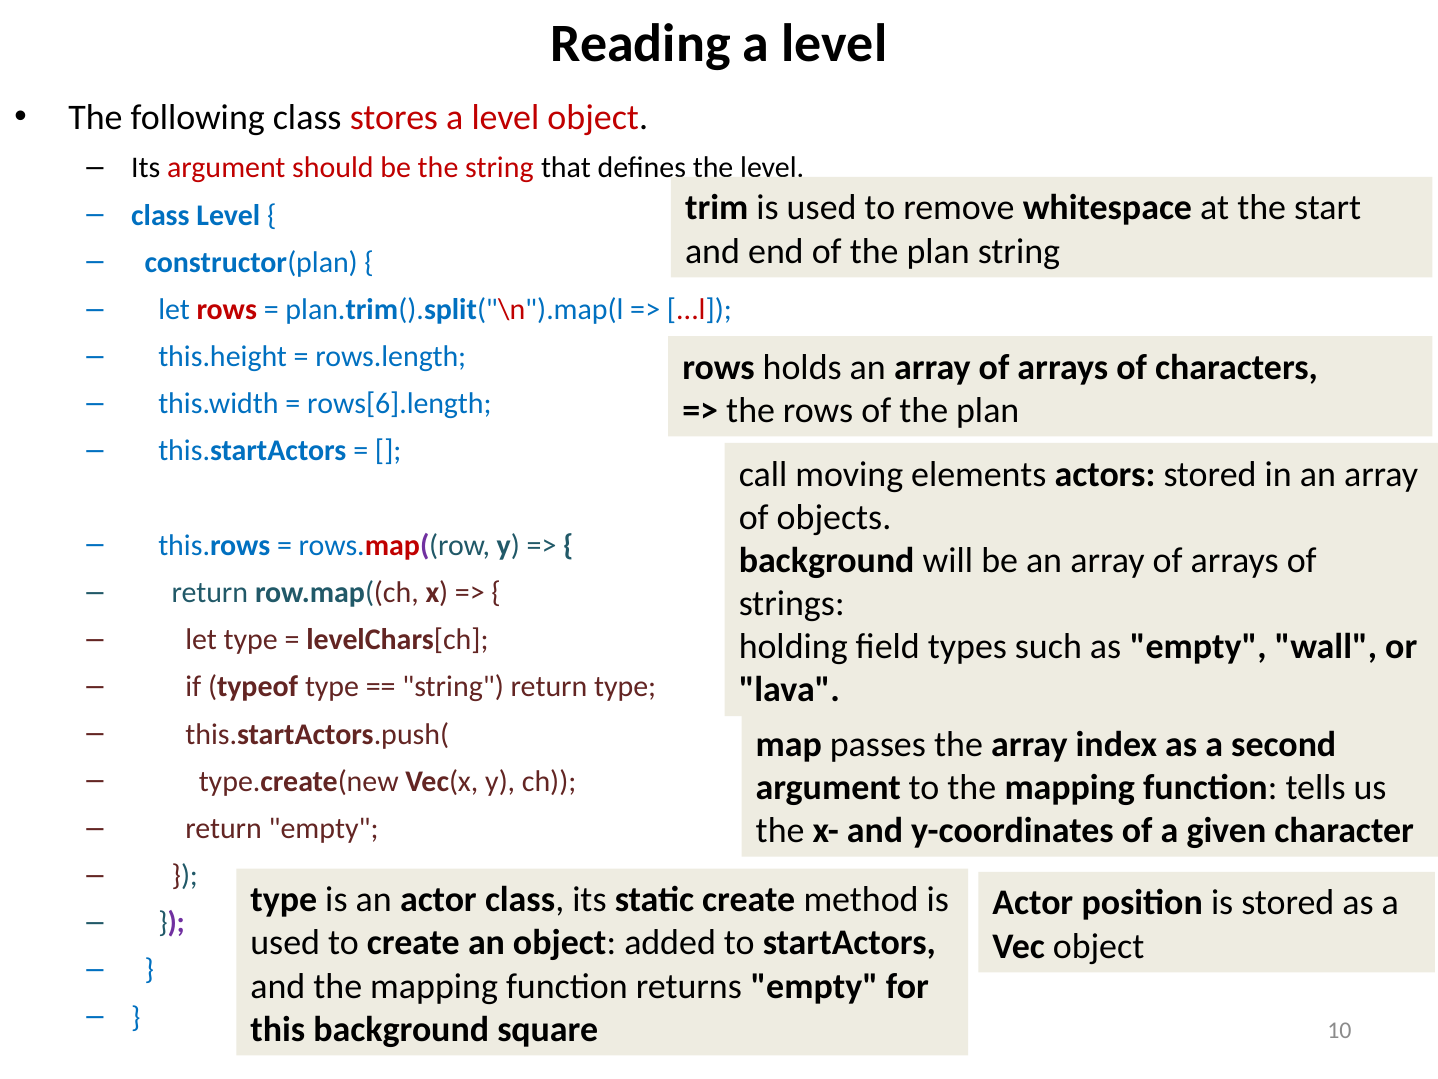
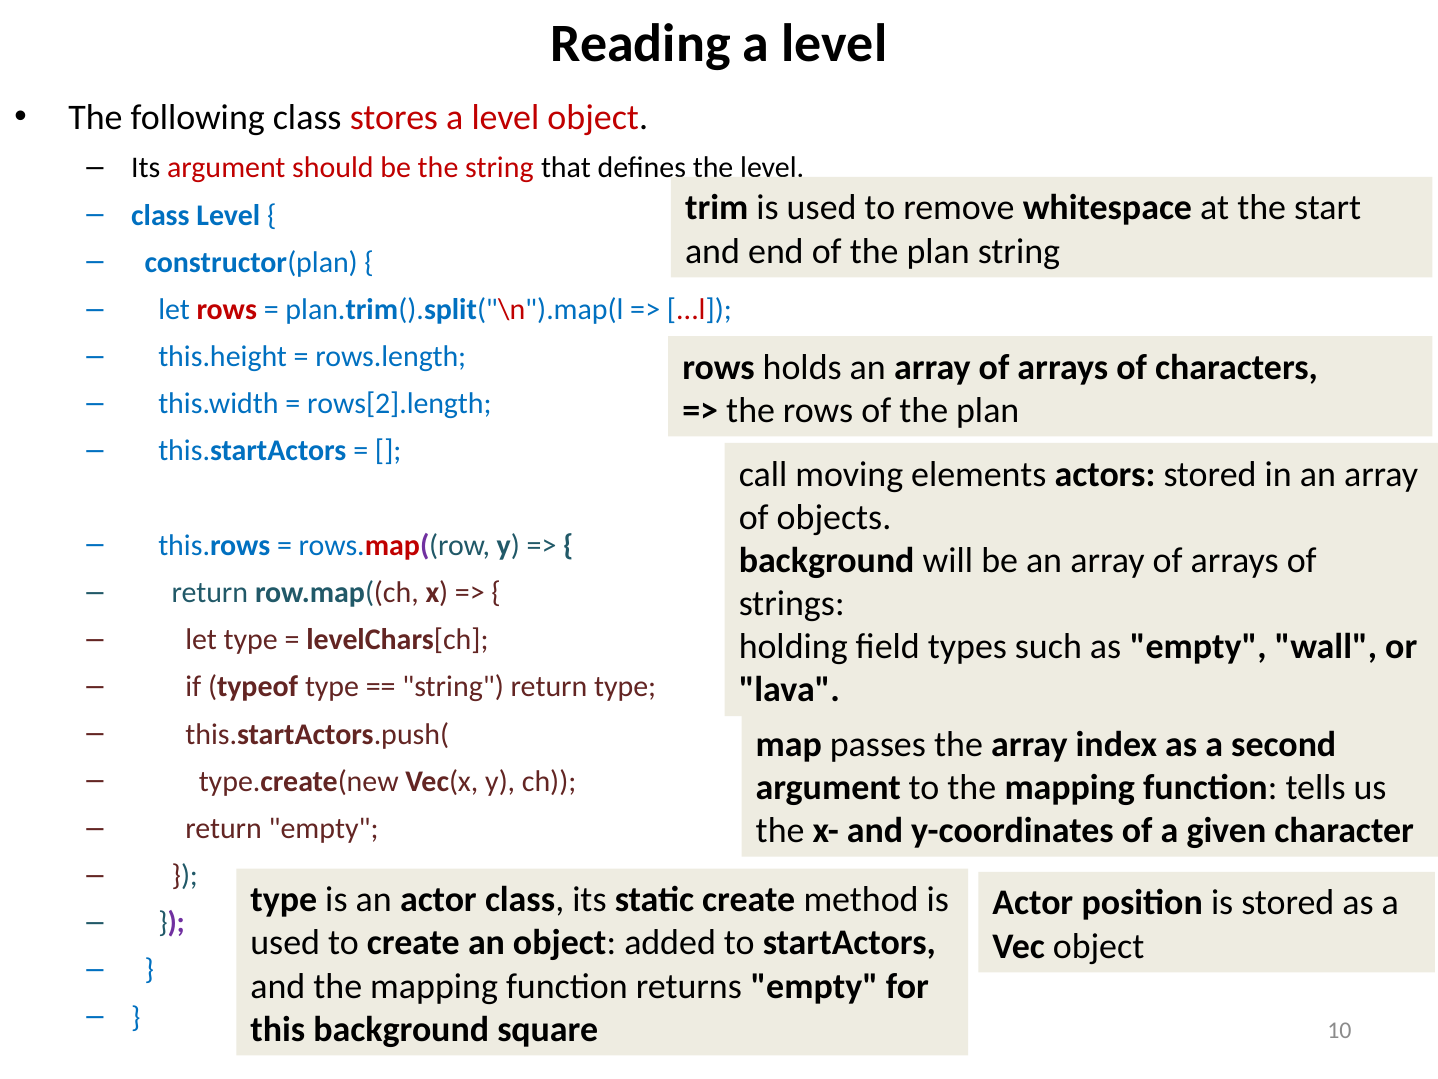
rows[6].length: rows[6].length -> rows[2].length
